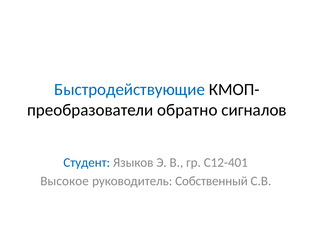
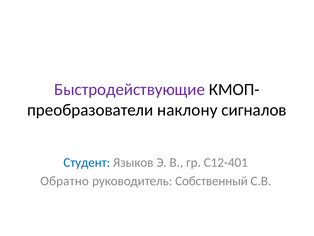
Быстродействующие colour: blue -> purple
обратно: обратно -> наклону
Высокое: Высокое -> Обратно
